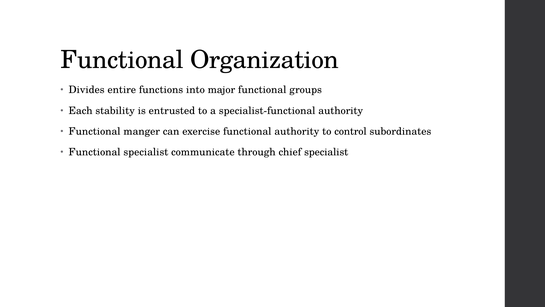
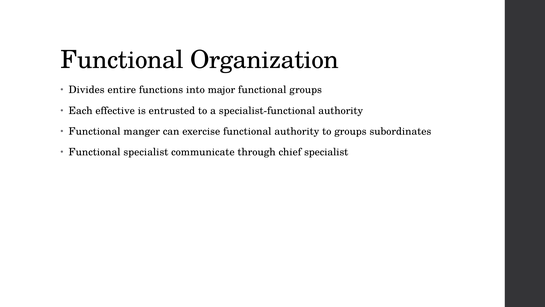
stability: stability -> effective
to control: control -> groups
